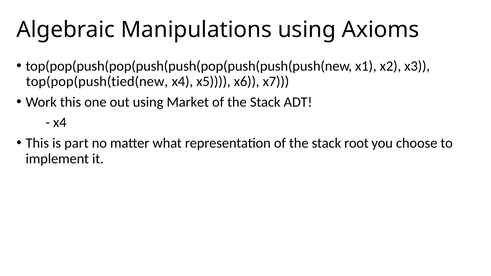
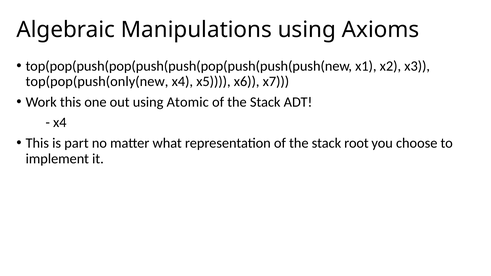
top(pop(push(tied(new: top(pop(push(tied(new -> top(pop(push(only(new
Market: Market -> Atomic
